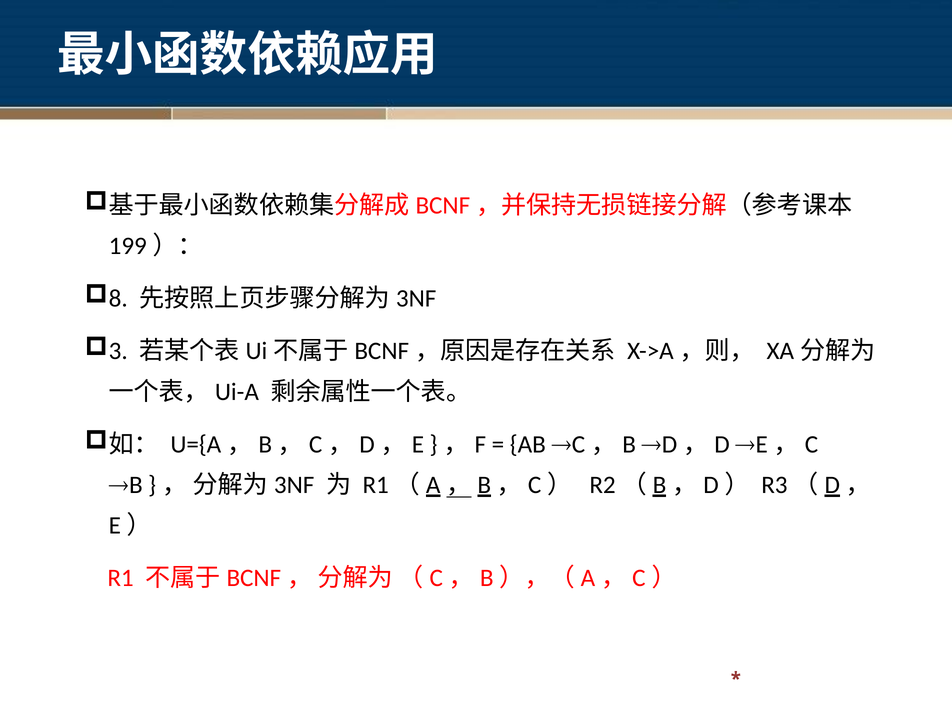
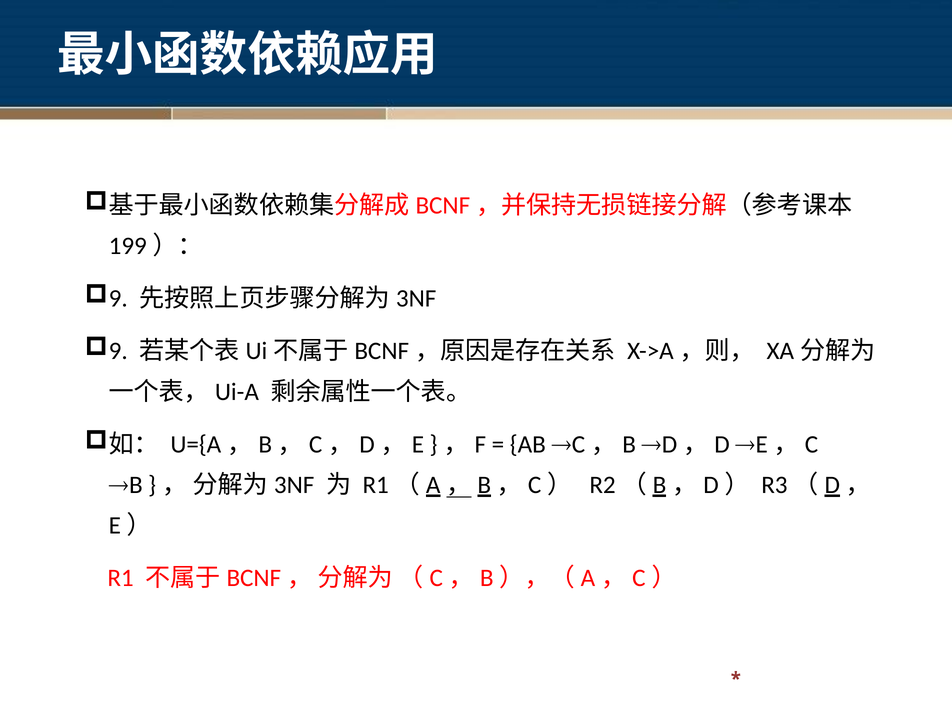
8 at (118, 299): 8 -> 9
3 at (118, 351): 3 -> 9
